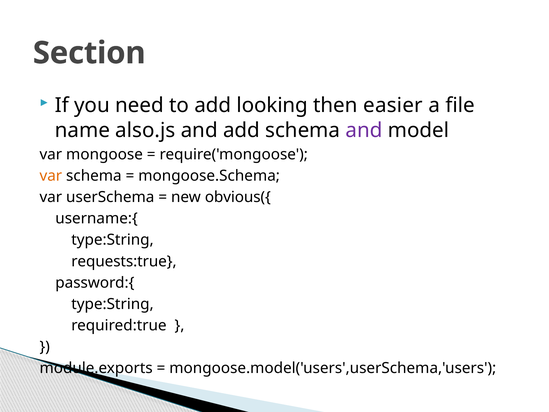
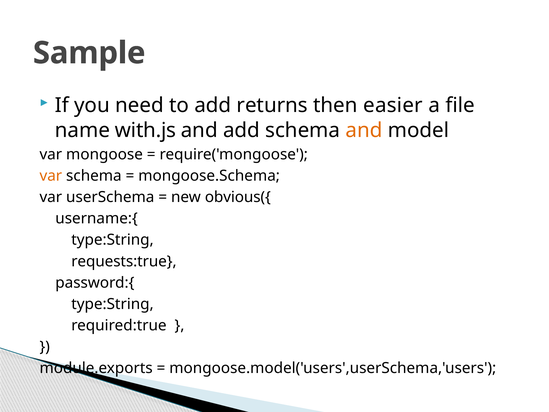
Section: Section -> Sample
looking: looking -> returns
also.js: also.js -> with.js
and at (364, 130) colour: purple -> orange
